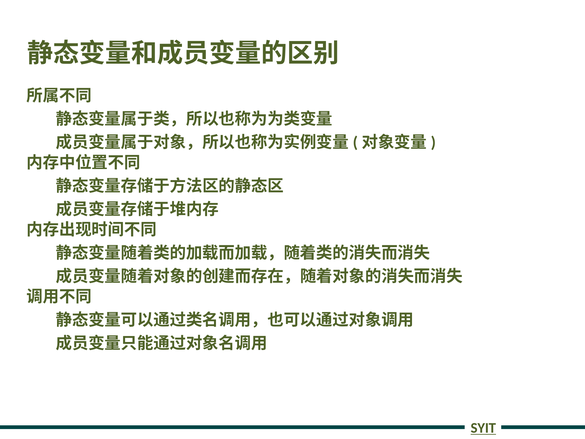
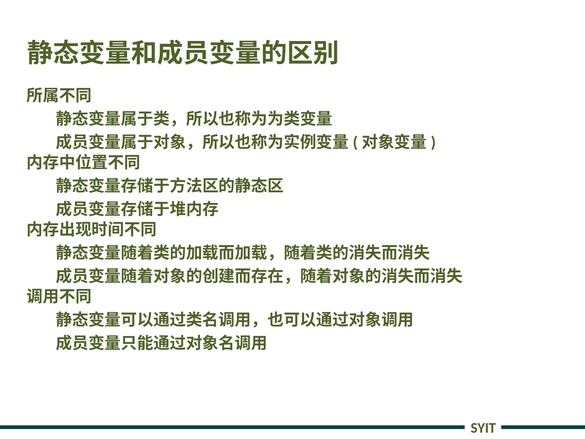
SYIT underline: present -> none
